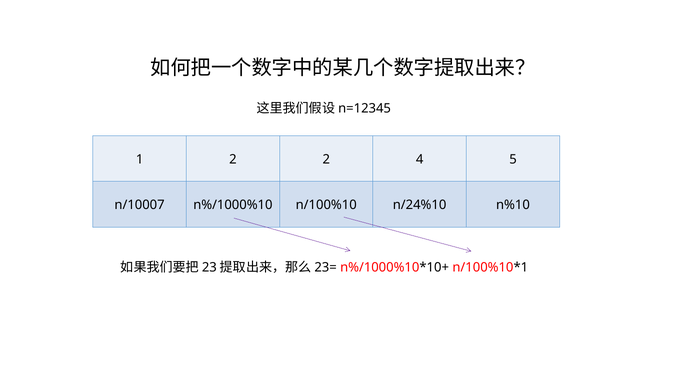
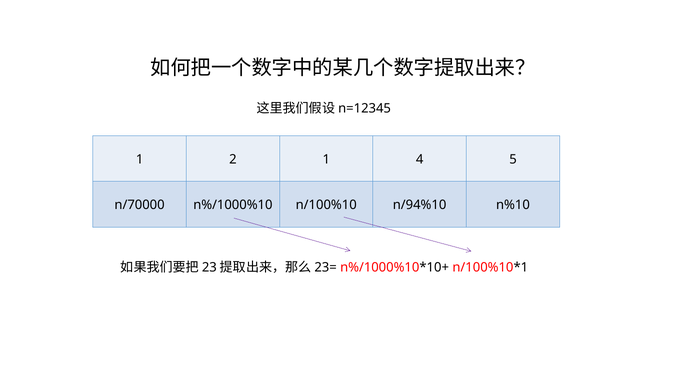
2 2: 2 -> 1
n/10007: n/10007 -> n/70000
n/24%10: n/24%10 -> n/94%10
